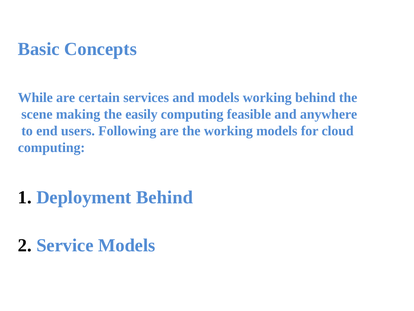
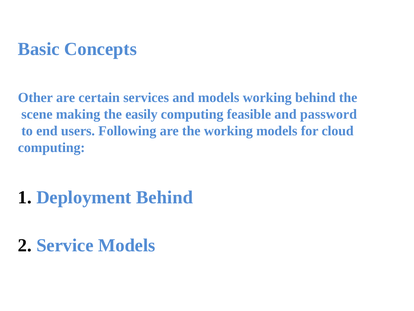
While: While -> Other
anywhere: anywhere -> password
